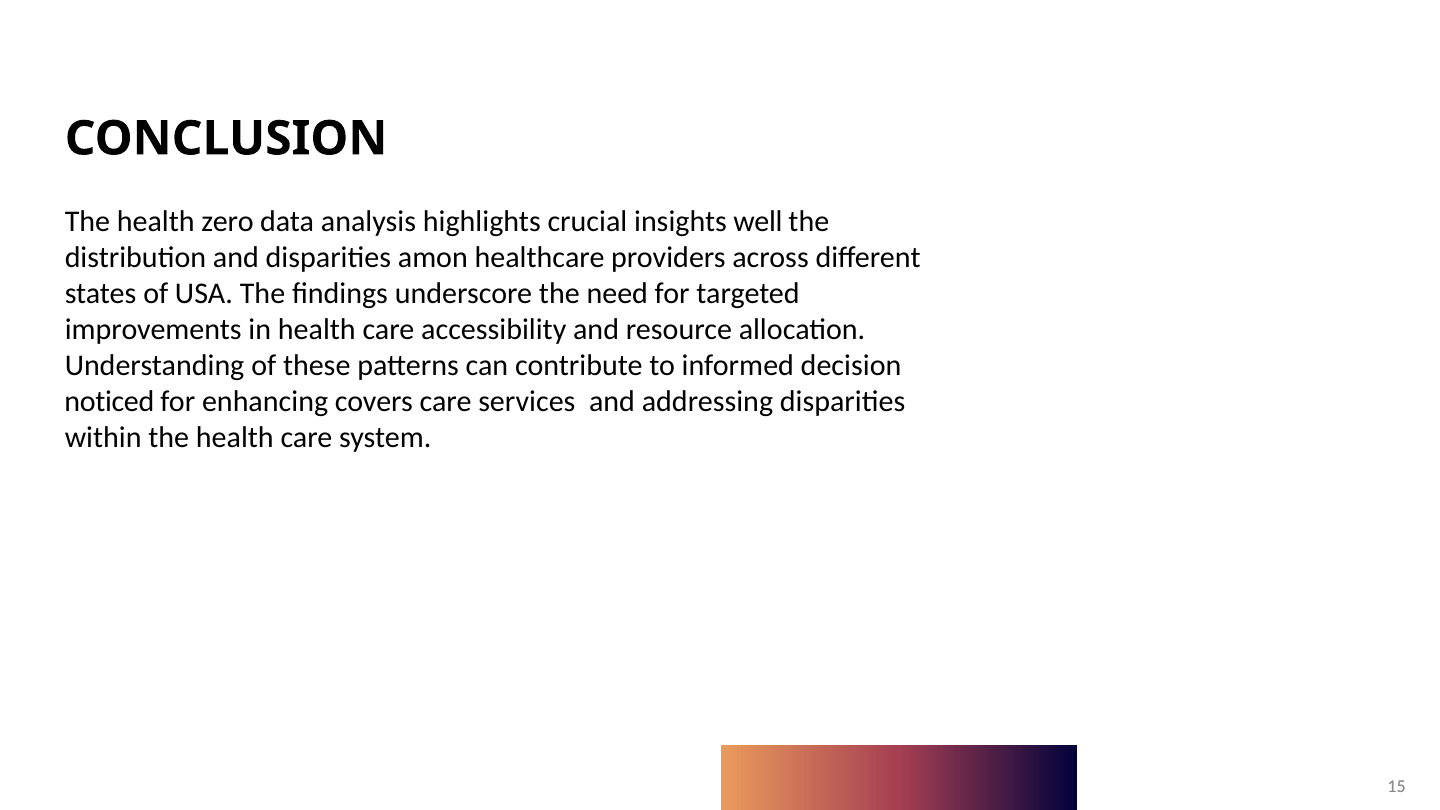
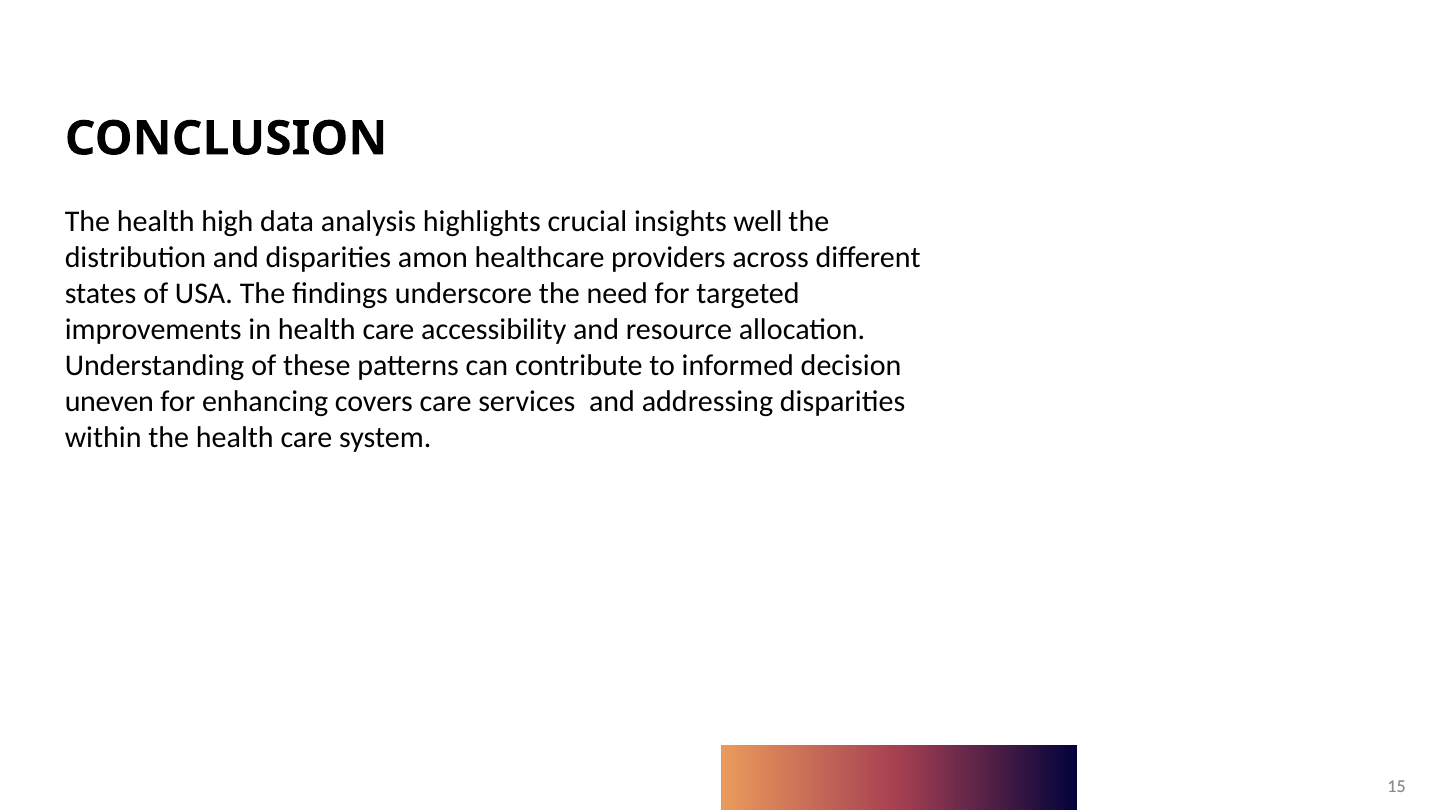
zero: zero -> high
noticed: noticed -> uneven
